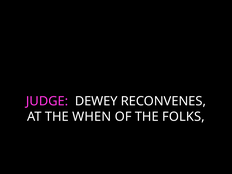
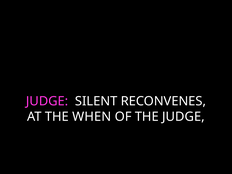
DEWEY: DEWEY -> SILENT
THE FOLKS: FOLKS -> JUDGE
